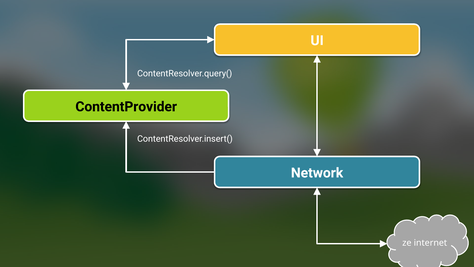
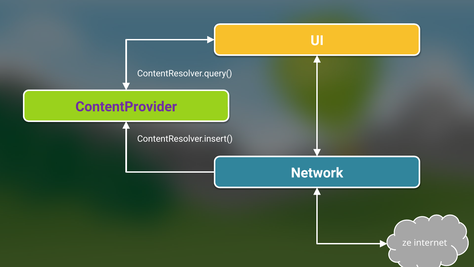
ContentProvider colour: black -> purple
